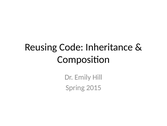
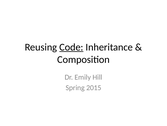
Code underline: none -> present
